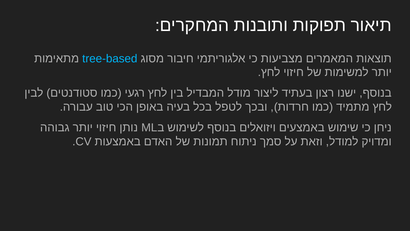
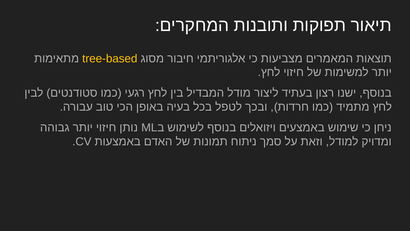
tree-based colour: light blue -> yellow
